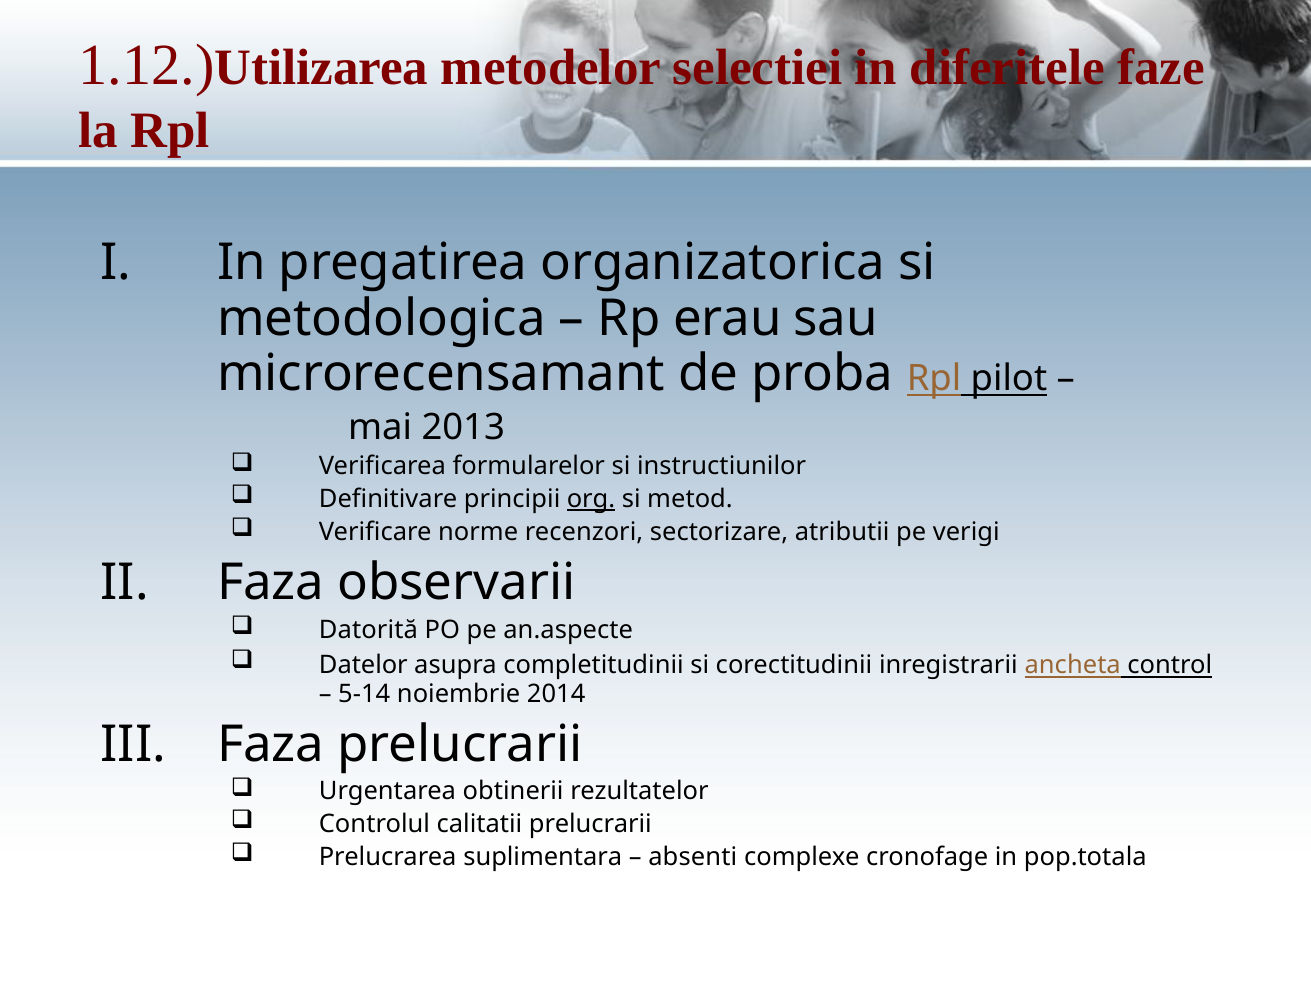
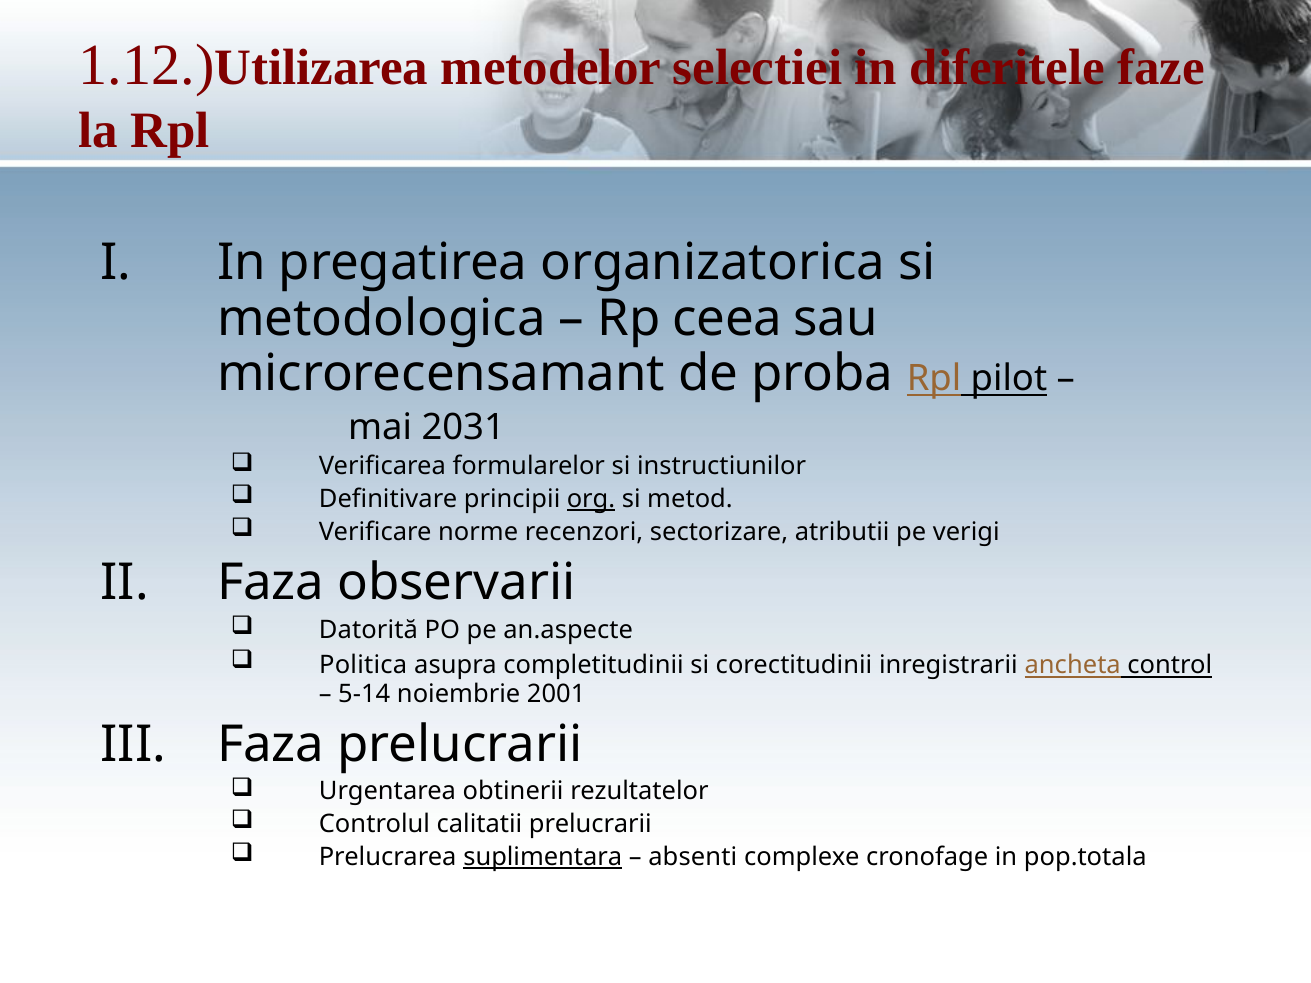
erau: erau -> ceea
2013: 2013 -> 2031
Datelor: Datelor -> Politica
2014: 2014 -> 2001
suplimentara underline: none -> present
